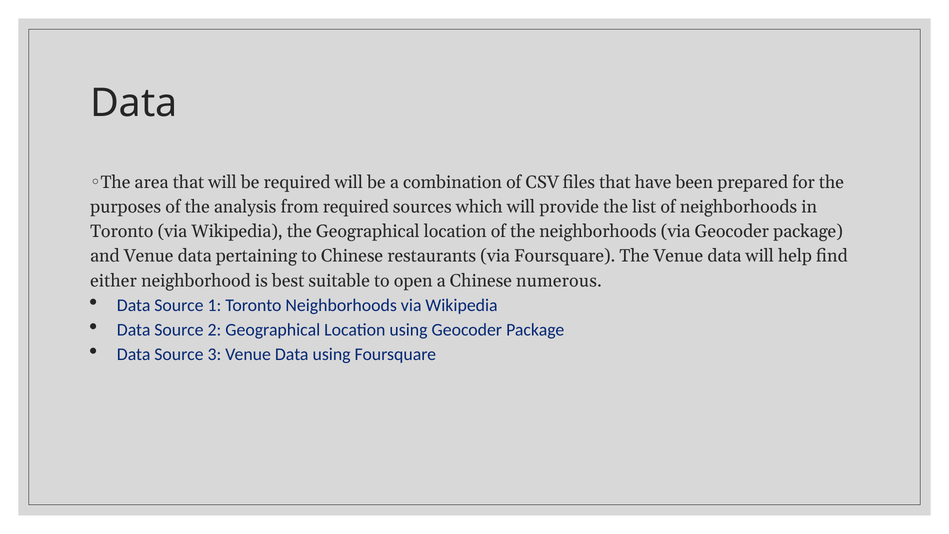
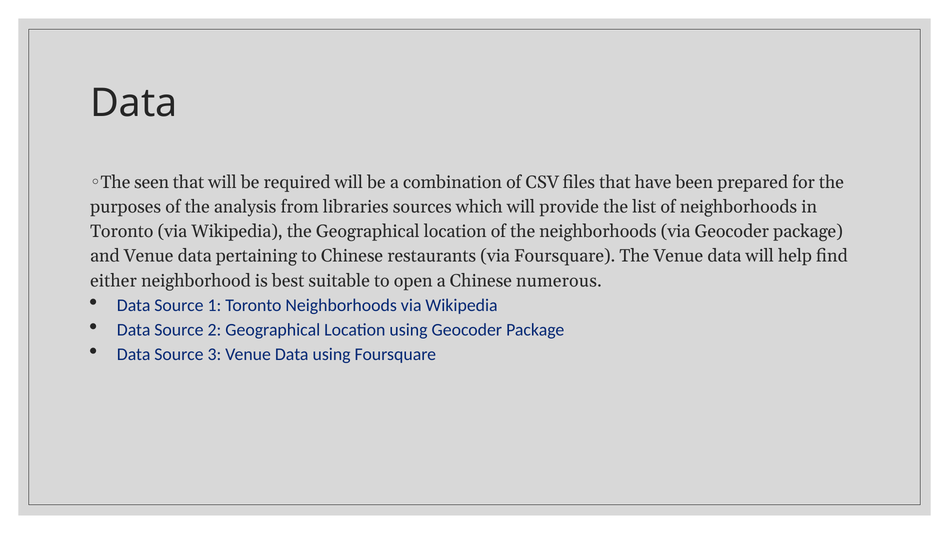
area: area -> seen
from required: required -> libraries
